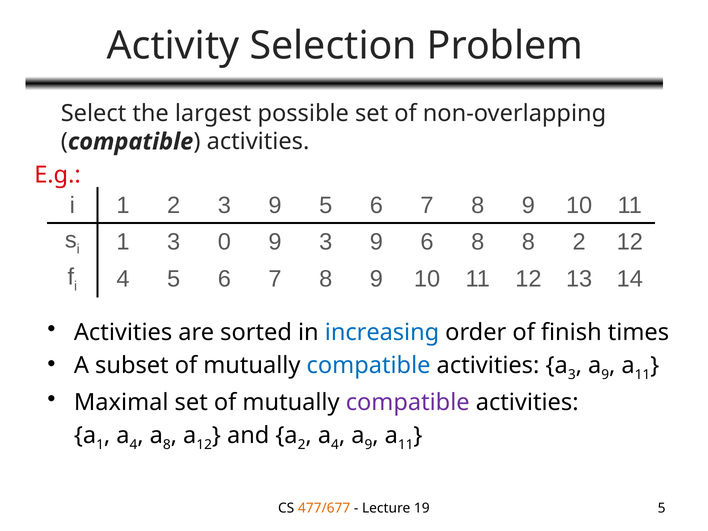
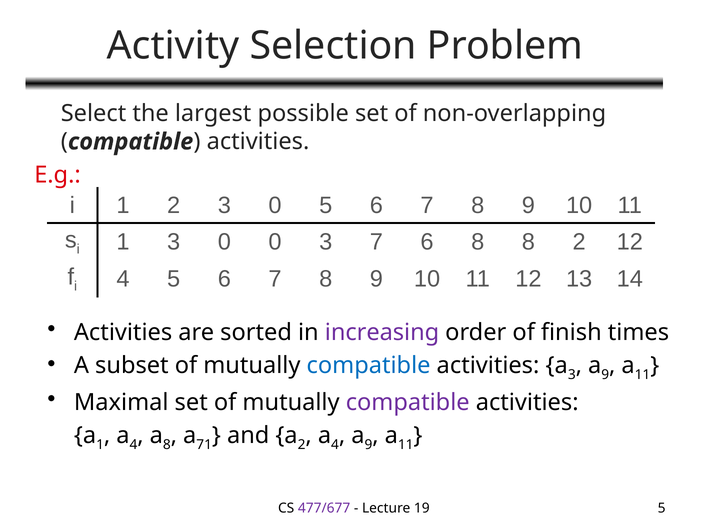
2 3 9: 9 -> 0
0 9: 9 -> 0
9 at (376, 242): 9 -> 7
increasing colour: blue -> purple
a 12: 12 -> 71
477/677 colour: orange -> purple
